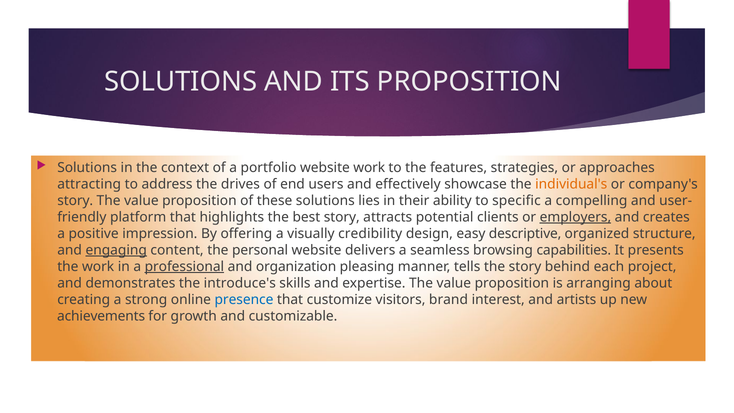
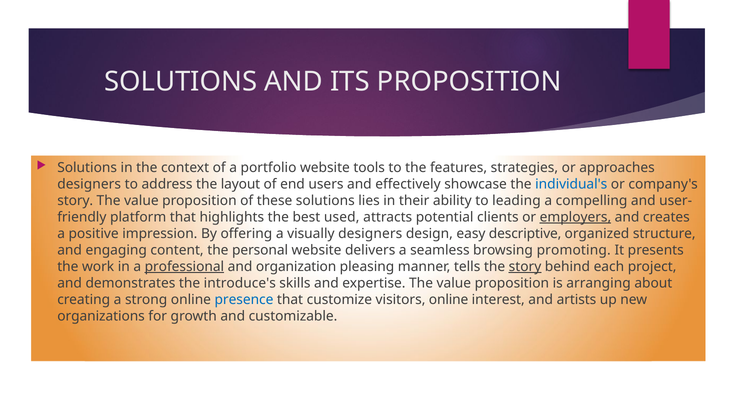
website work: work -> tools
attracting at (89, 184): attracting -> designers
drives: drives -> layout
individual's colour: orange -> blue
specific: specific -> leading
best story: story -> used
visually credibility: credibility -> designers
engaging underline: present -> none
capabilities: capabilities -> promoting
story at (525, 267) underline: none -> present
visitors brand: brand -> online
achievements: achievements -> organizations
